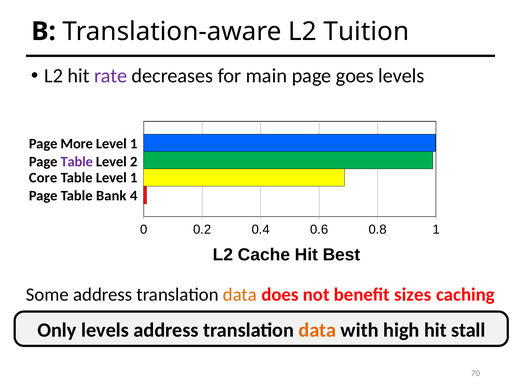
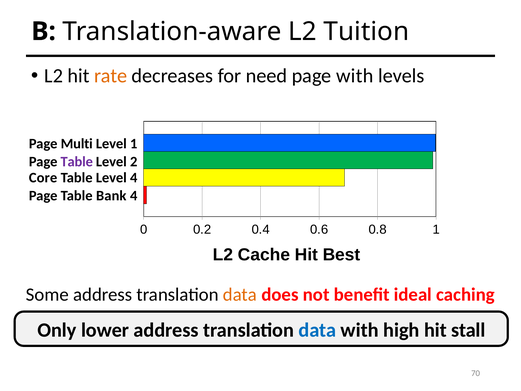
rate colour: purple -> orange
main: main -> need
page goes: goes -> with
More: More -> Multi
Table Level 1: 1 -> 4
sizes: sizes -> ideal
Only levels: levels -> lower
data at (317, 330) colour: orange -> blue
